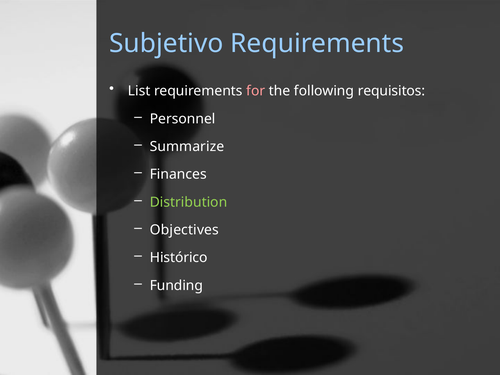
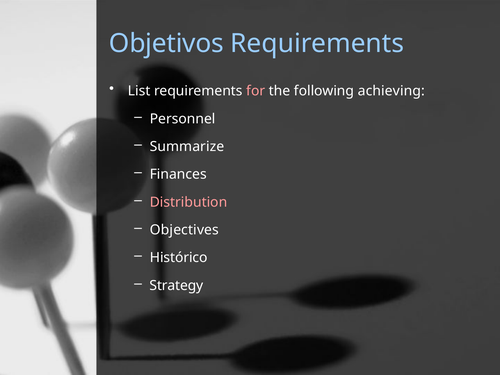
Subjetivo: Subjetivo -> Objetivos
requisitos: requisitos -> achieving
Distribution colour: light green -> pink
Funding: Funding -> Strategy
